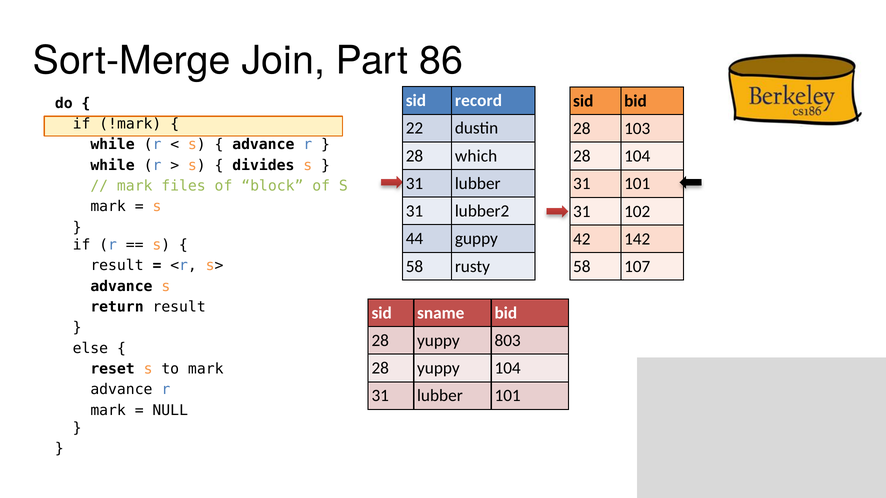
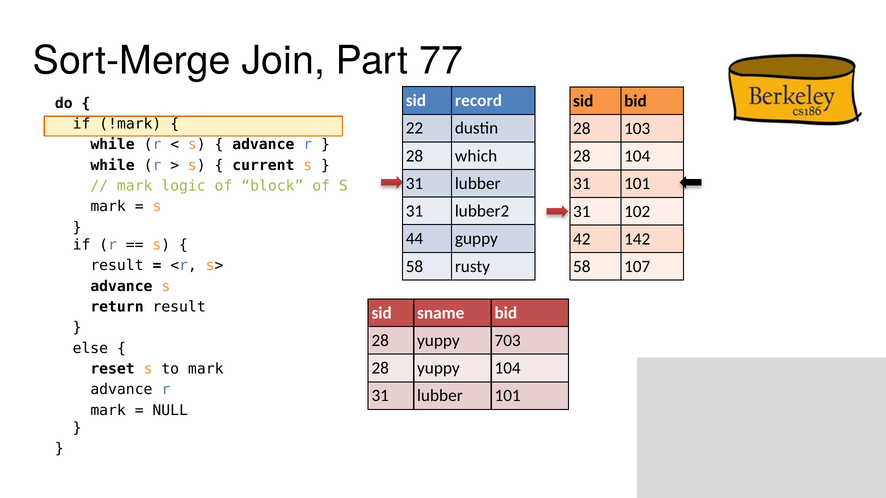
86: 86 -> 77
divides: divides -> current
files: files -> logic
803: 803 -> 703
